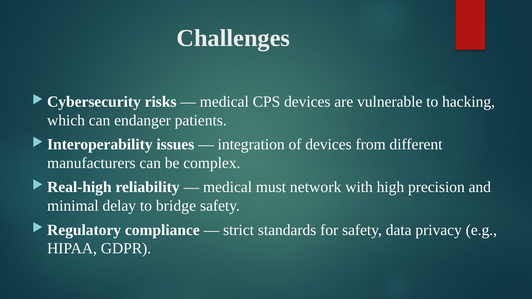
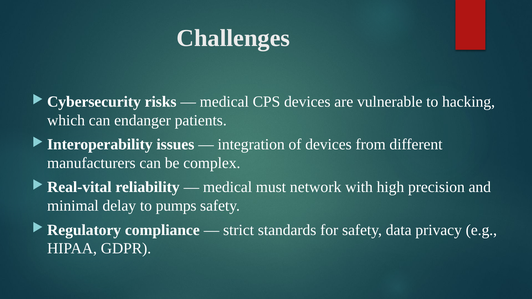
Real-high: Real-high -> Real-vital
bridge: bridge -> pumps
